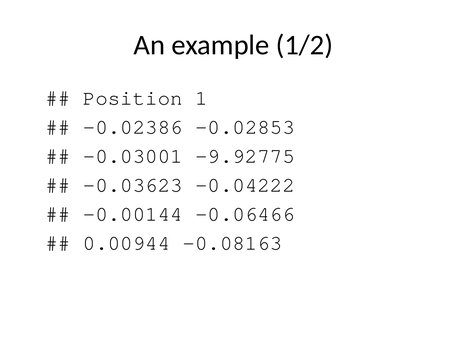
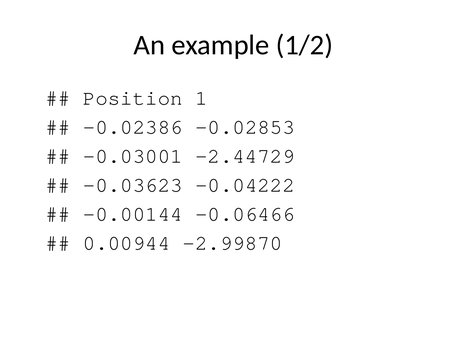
-9.92775: -9.92775 -> -2.44729
-0.08163: -0.08163 -> -2.99870
